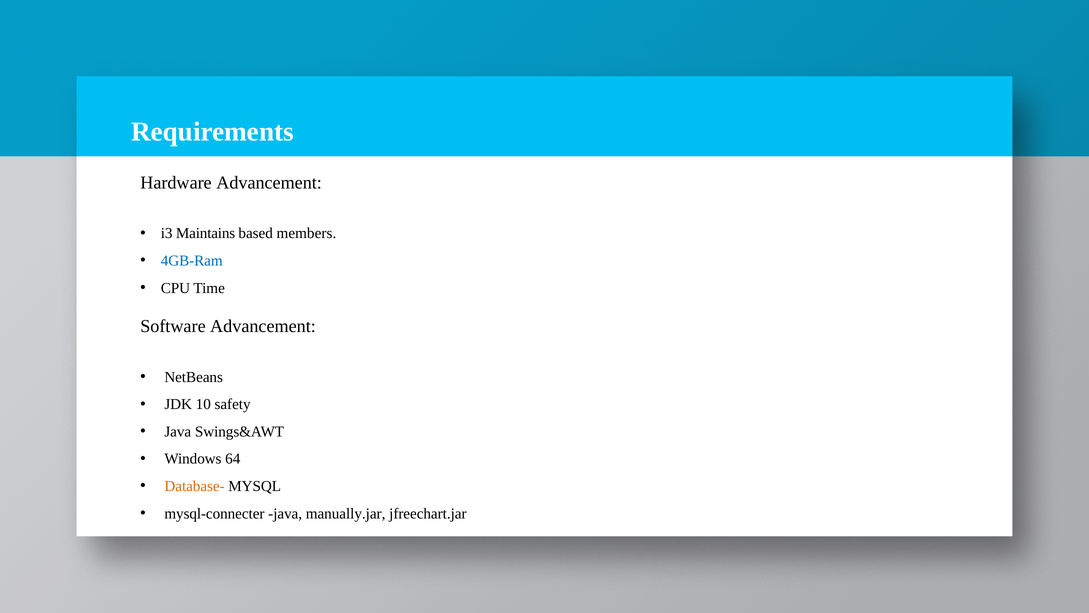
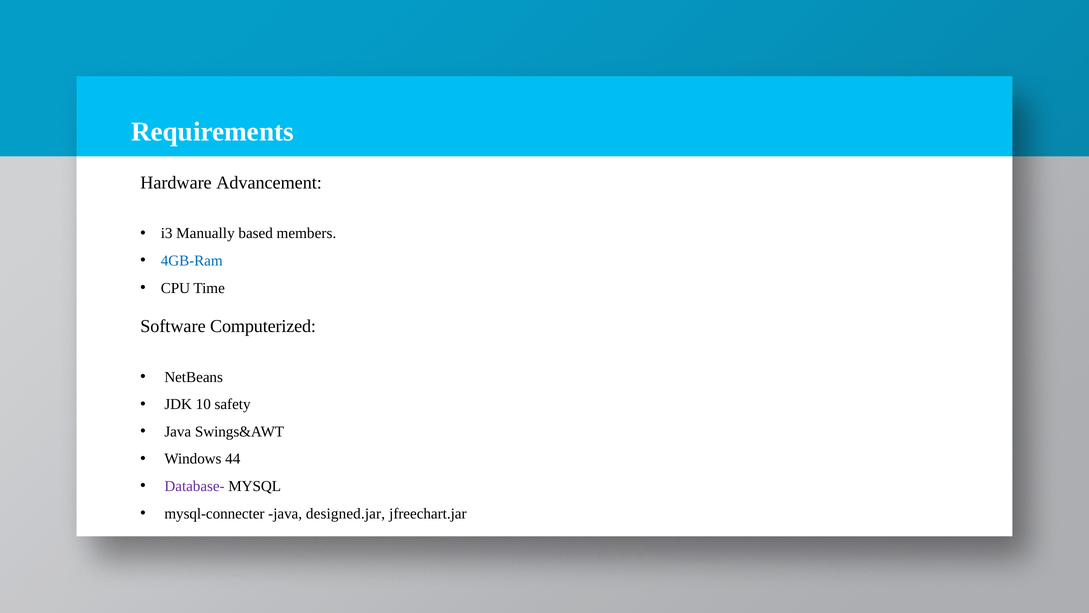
Maintains: Maintains -> Manually
Software Advancement: Advancement -> Computerized
64: 64 -> 44
Database- colour: orange -> purple
manually.jar: manually.jar -> designed.jar
